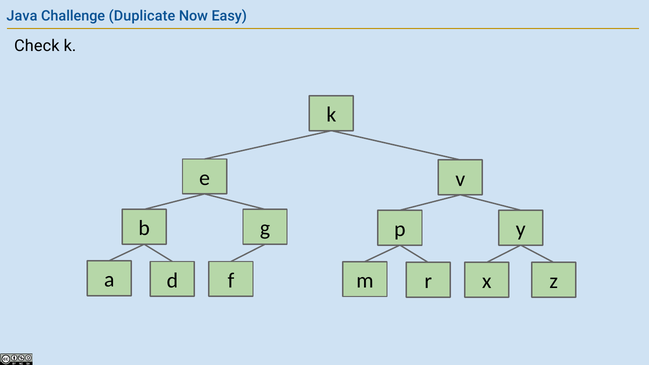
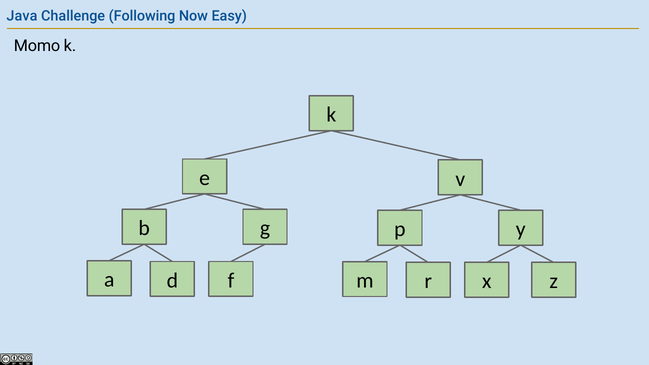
Duplicate: Duplicate -> Following
Check: Check -> Momo
